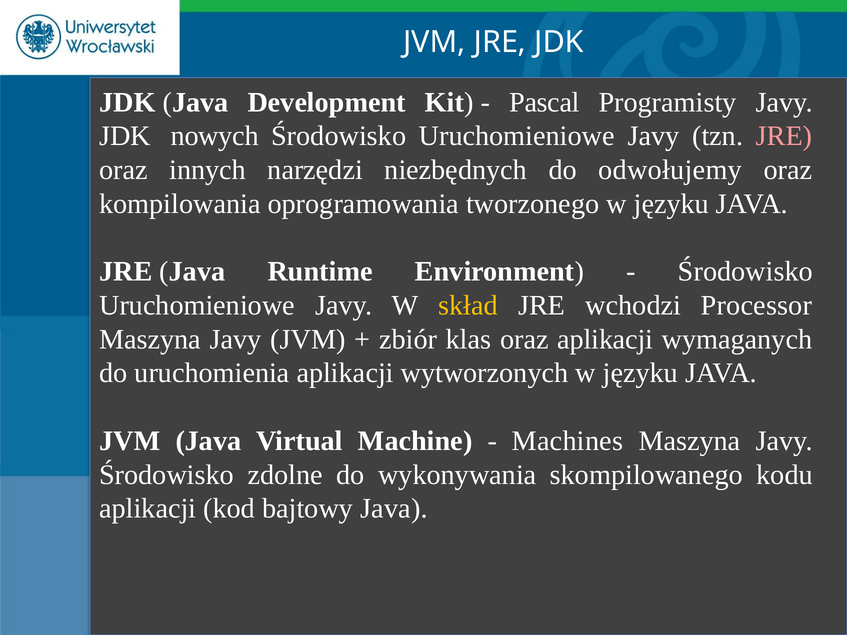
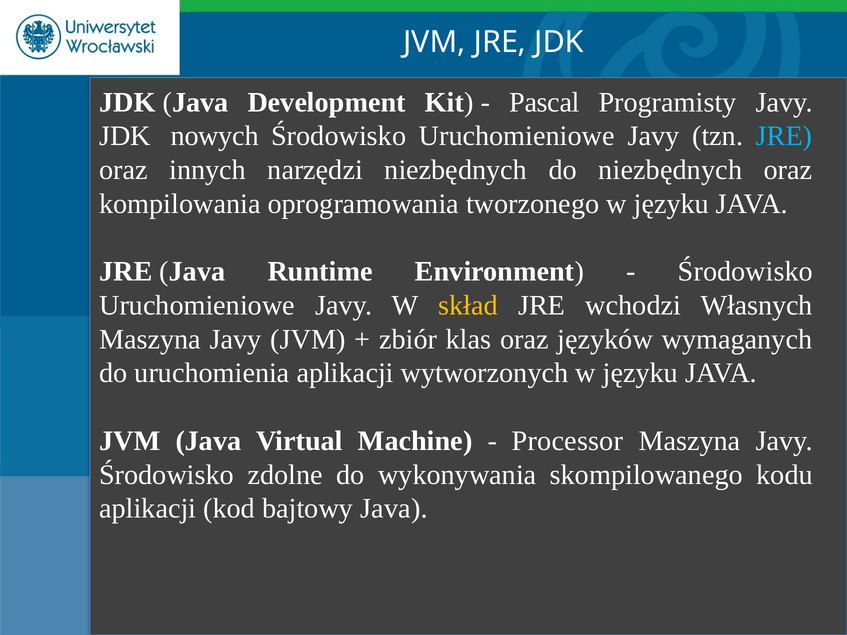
JRE at (784, 136) colour: pink -> light blue
do odwołujemy: odwołujemy -> niezbędnych
Processor: Processor -> Własnych
oraz aplikacji: aplikacji -> języków
Machines: Machines -> Processor
